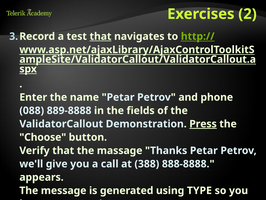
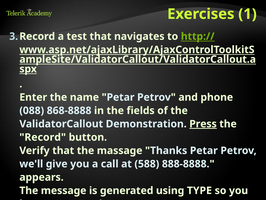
2: 2 -> 1
that at (100, 36) underline: present -> none
889-8888: 889-8888 -> 868-8888
Choose: Choose -> Record
388: 388 -> 588
